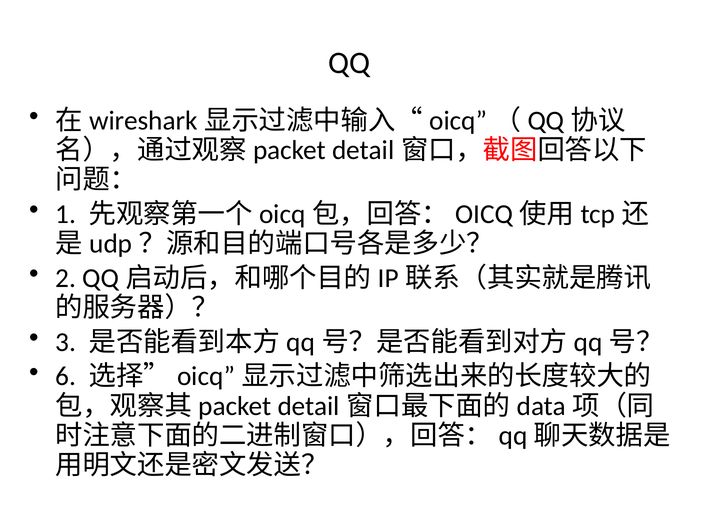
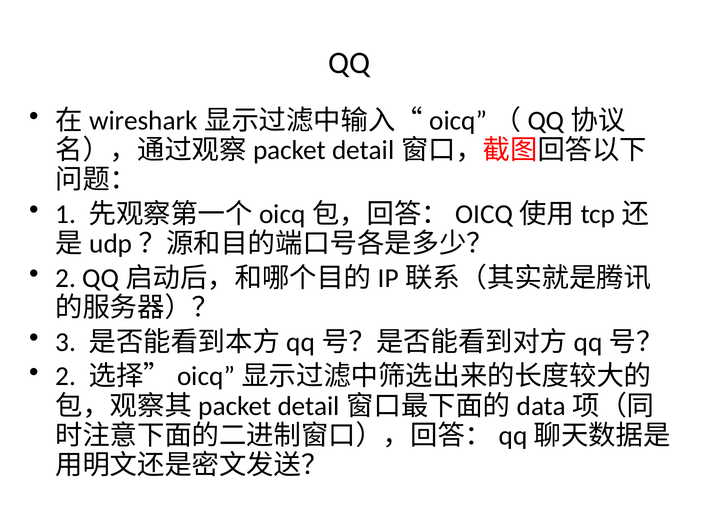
6 at (66, 377): 6 -> 2
